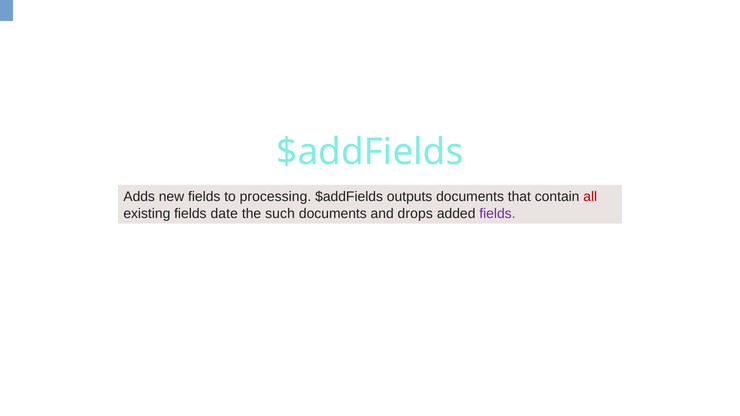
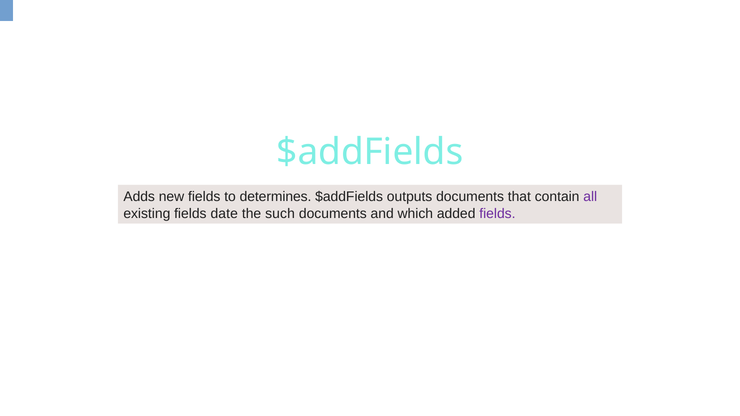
processing: processing -> determines
all colour: red -> purple
drops: drops -> which
